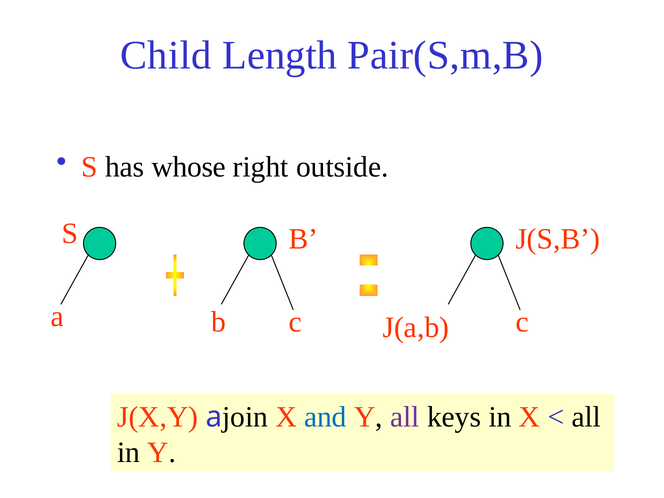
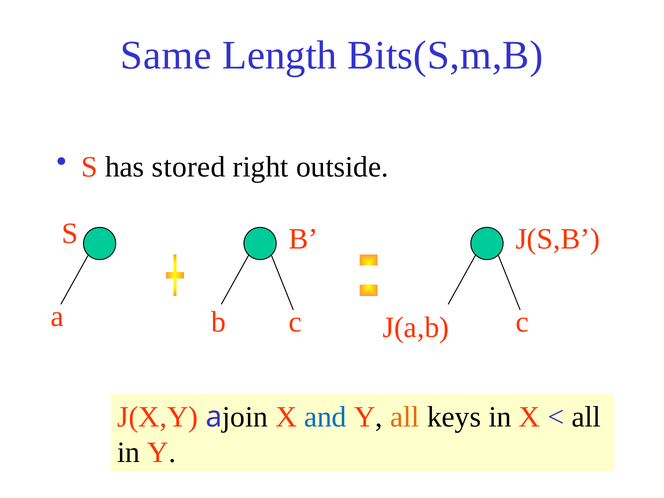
Child: Child -> Same
Pair(S,m,B: Pair(S,m,B -> Bits(S,m,B
whose: whose -> stored
all at (405, 417) colour: purple -> orange
